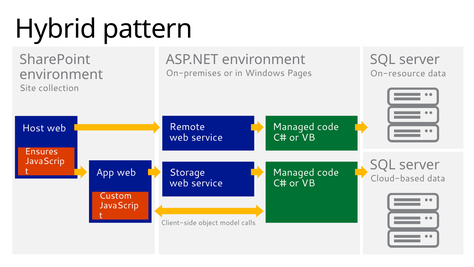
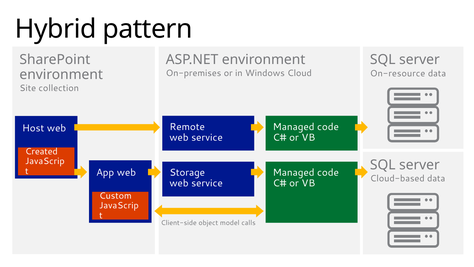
Pages: Pages -> Cloud
Ensures: Ensures -> Created
